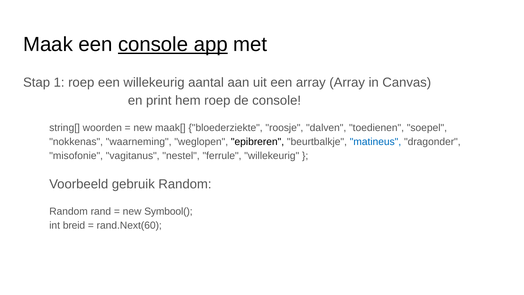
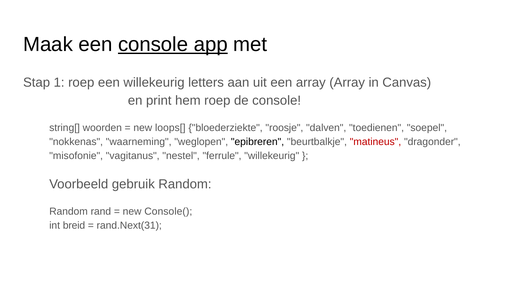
aantal: aantal -> letters
maak[: maak[ -> loops[
matineus colour: blue -> red
Symbool(: Symbool( -> Console(
rand.Next(60: rand.Next(60 -> rand.Next(31
